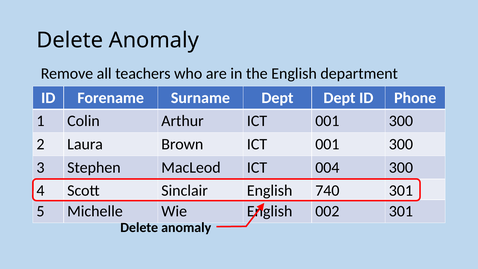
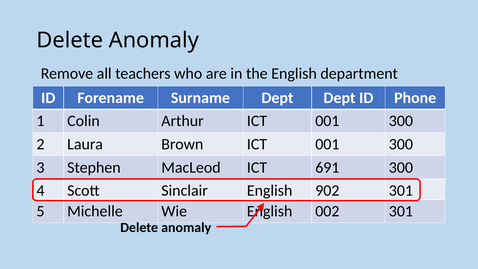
004: 004 -> 691
740: 740 -> 902
